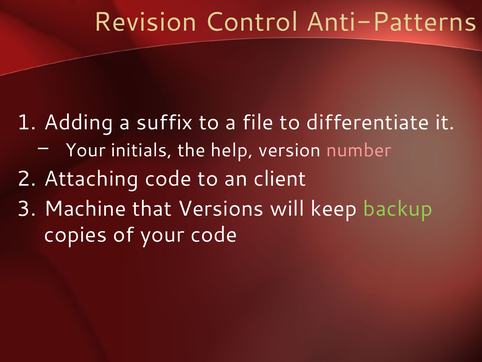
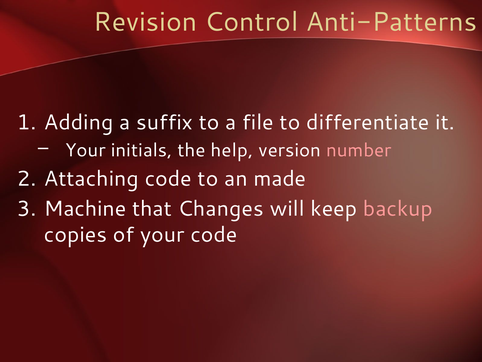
client: client -> made
Versions: Versions -> Changes
backup colour: light green -> pink
